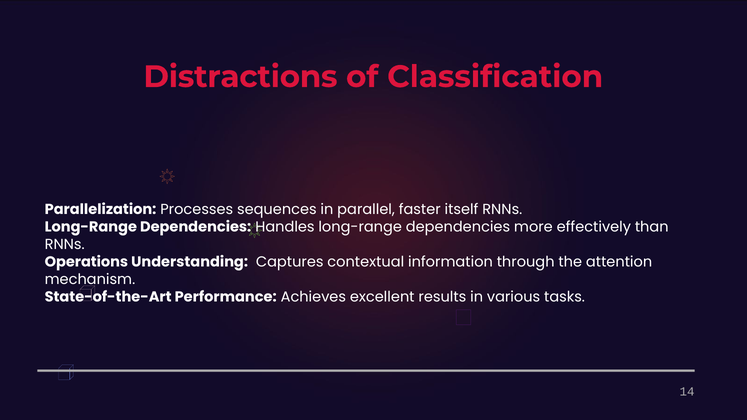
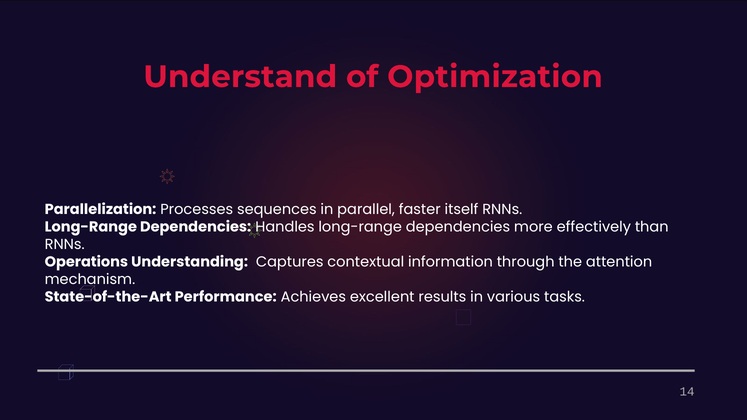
Distractions: Distractions -> Understand
Classification: Classification -> Optimization
